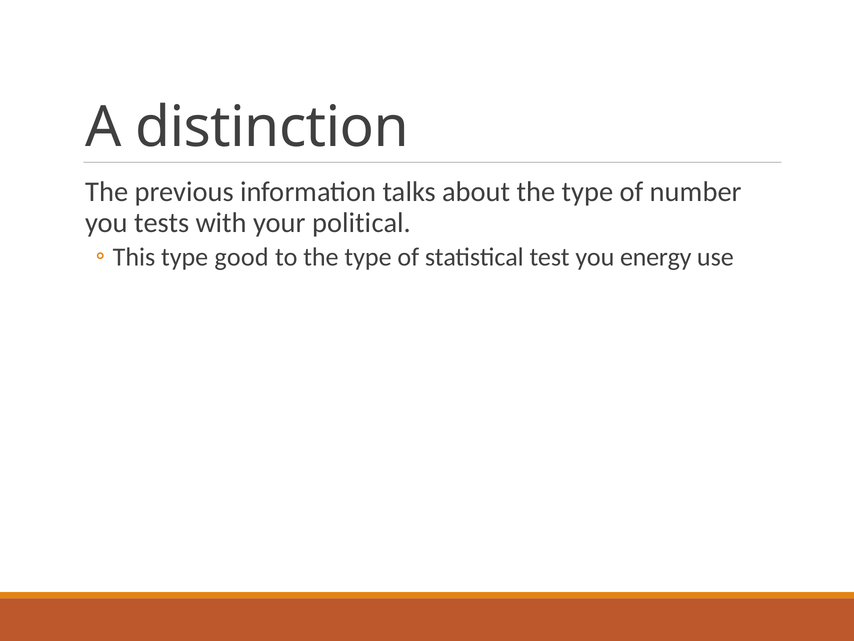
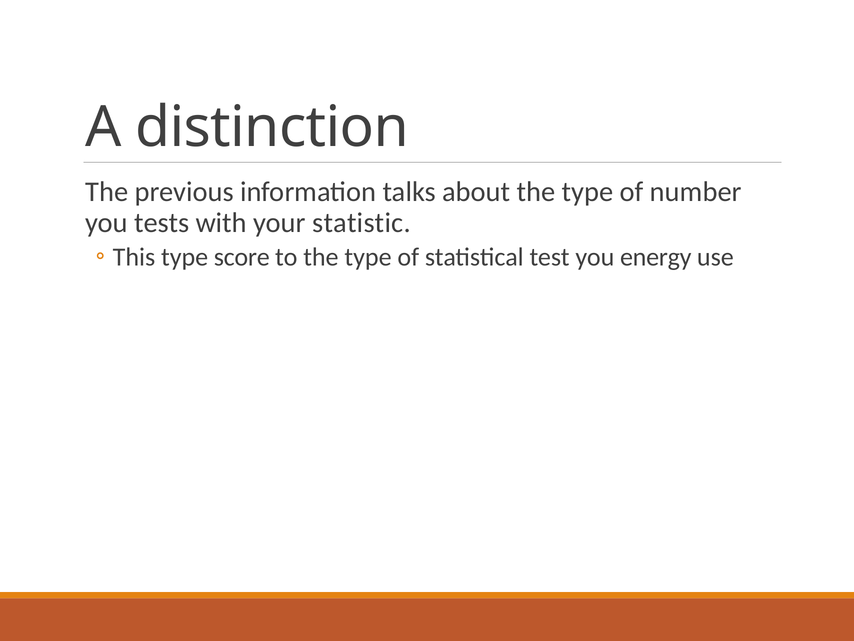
political: political -> statistic
good: good -> score
